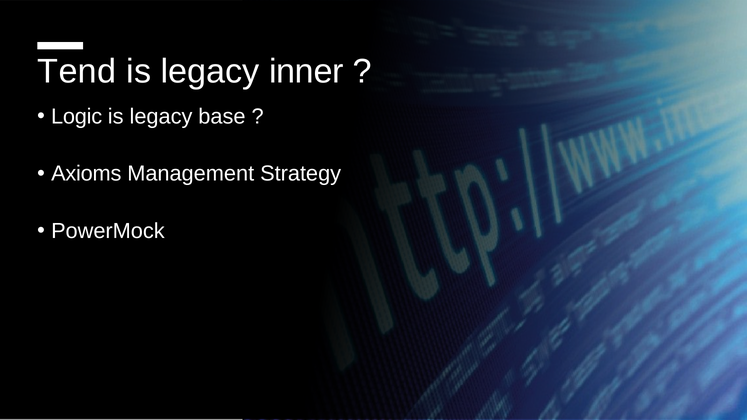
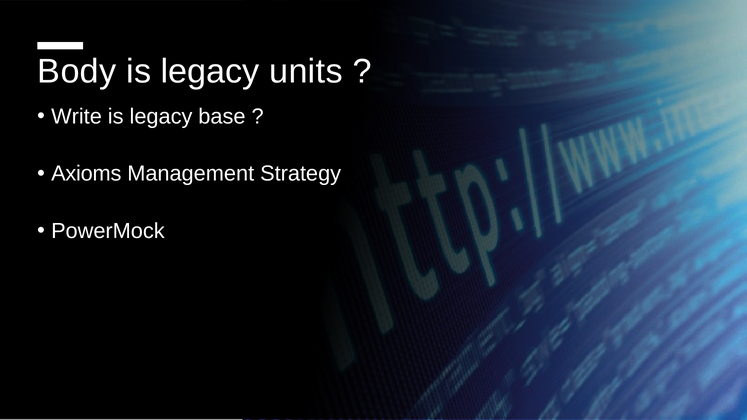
Tend: Tend -> Body
inner: inner -> units
Logic: Logic -> Write
